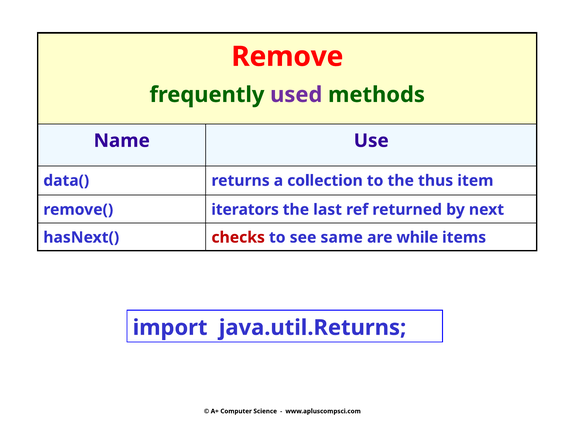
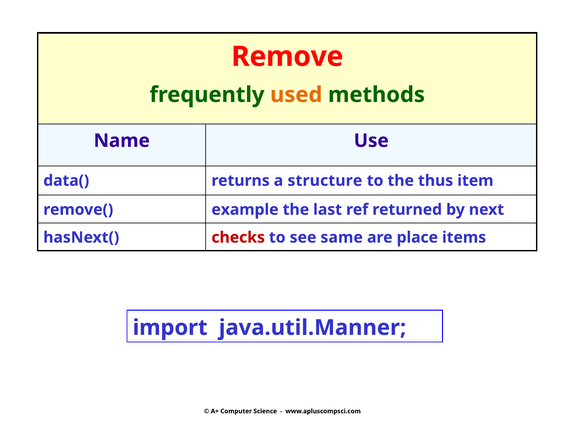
used colour: purple -> orange
collection: collection -> structure
iterators: iterators -> example
while: while -> place
java.util.Returns: java.util.Returns -> java.util.Manner
